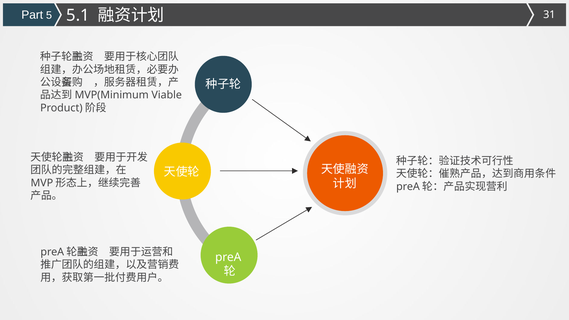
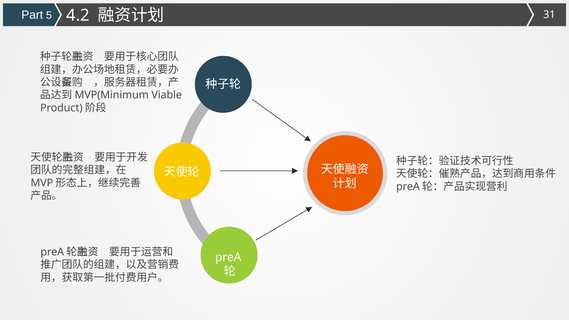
5.1: 5.1 -> 4.2
